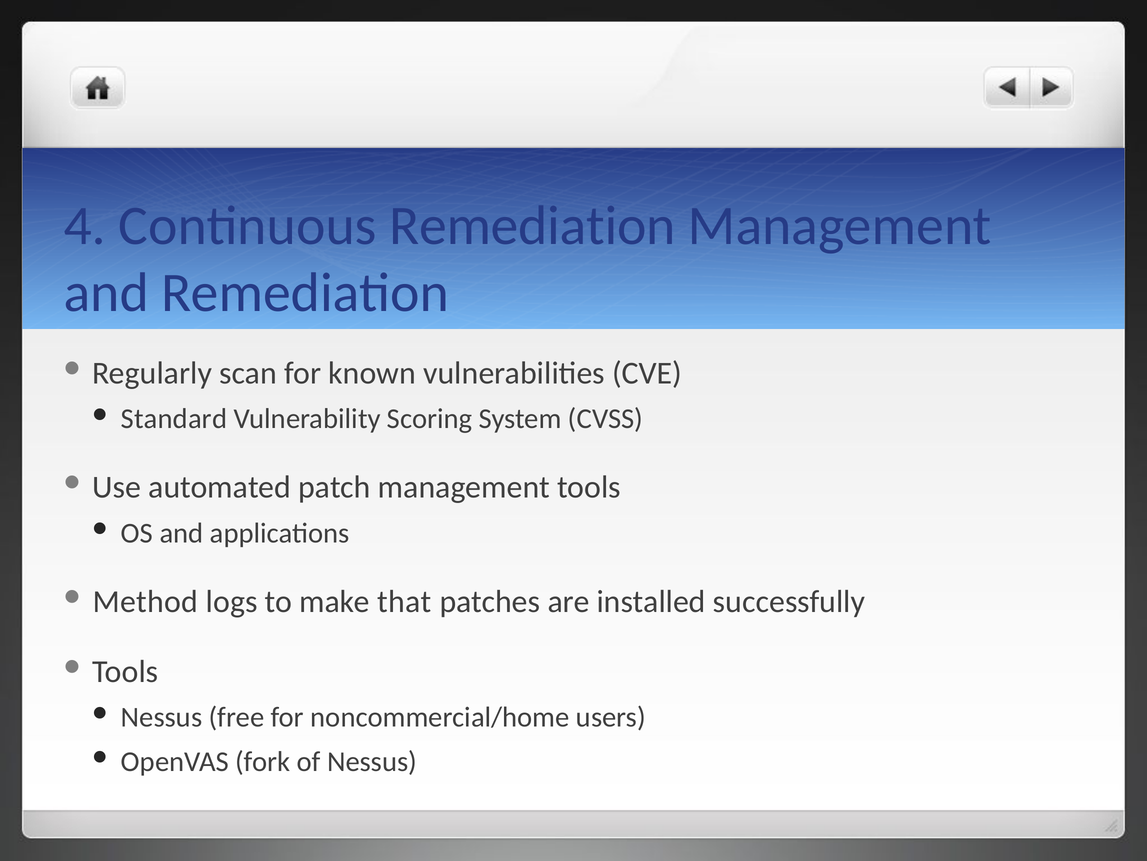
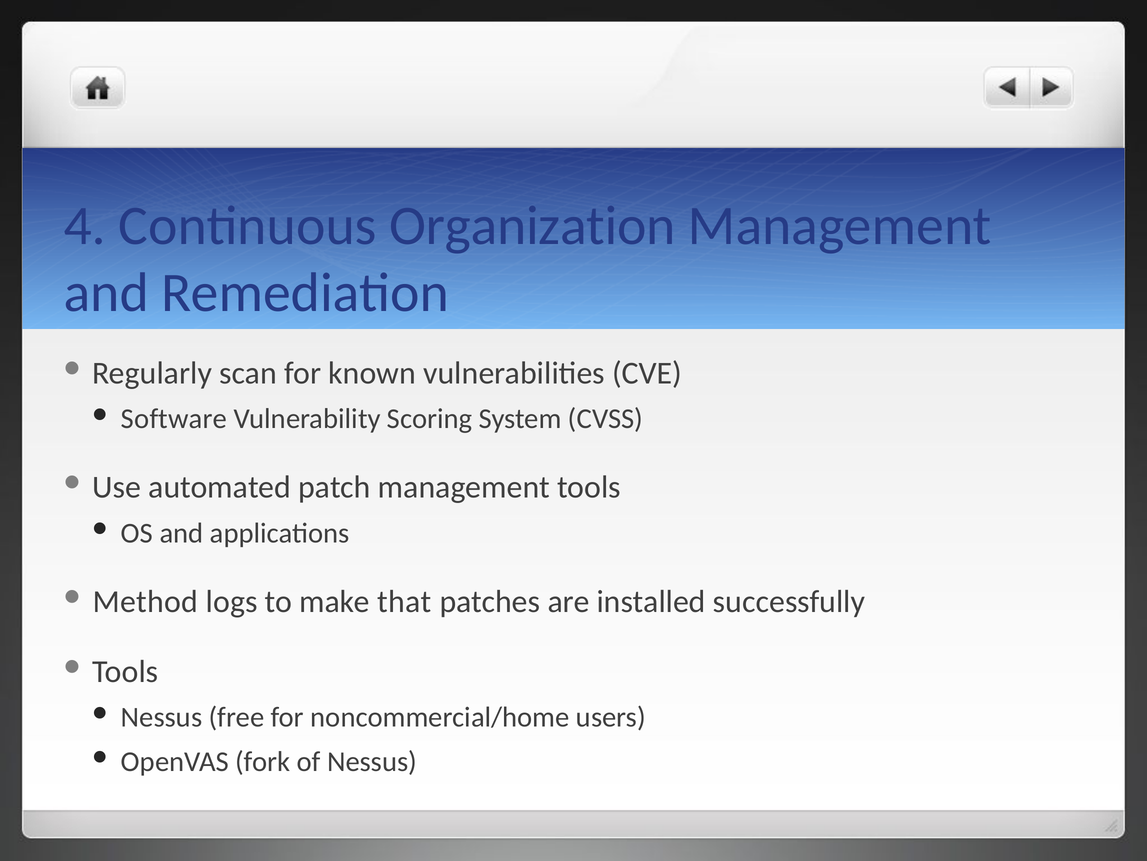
Continuous Remediation: Remediation -> Organization
Standard: Standard -> Software
